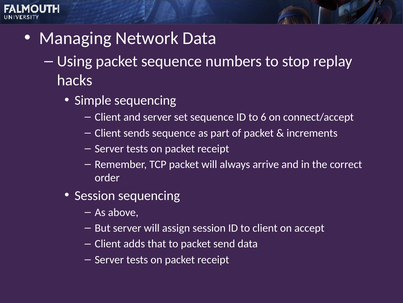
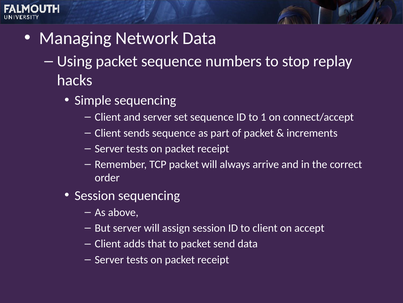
6: 6 -> 1
